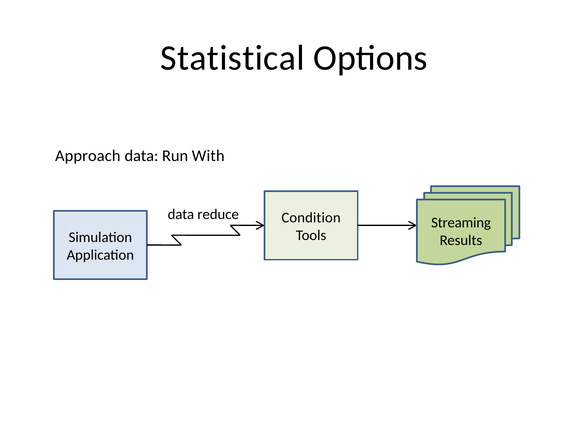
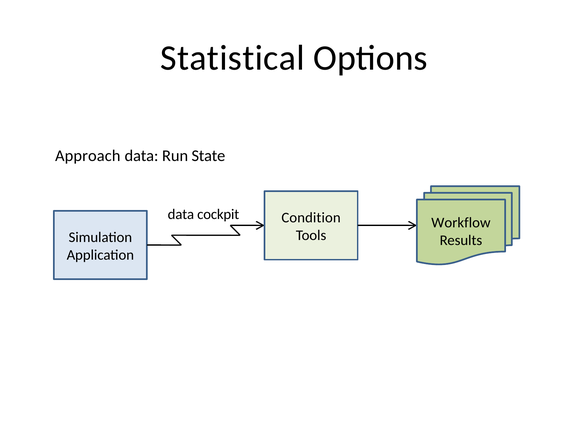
With: With -> State
reduce: reduce -> cockpit
Streaming: Streaming -> Workflow
